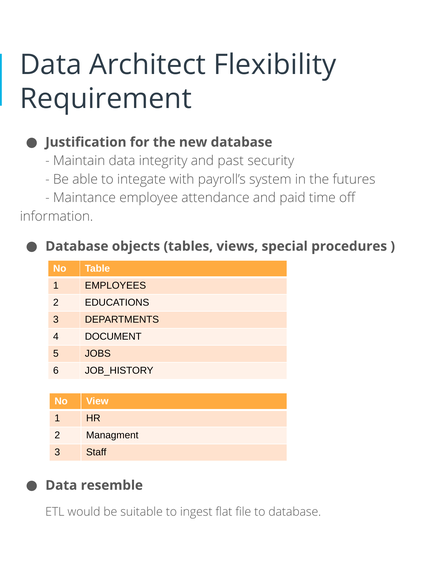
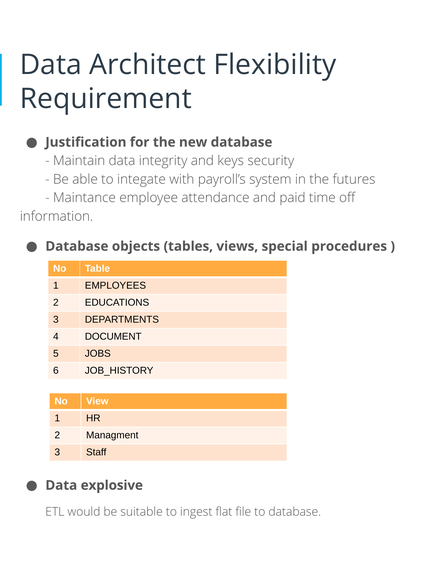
past: past -> keys
resemble: resemble -> explosive
